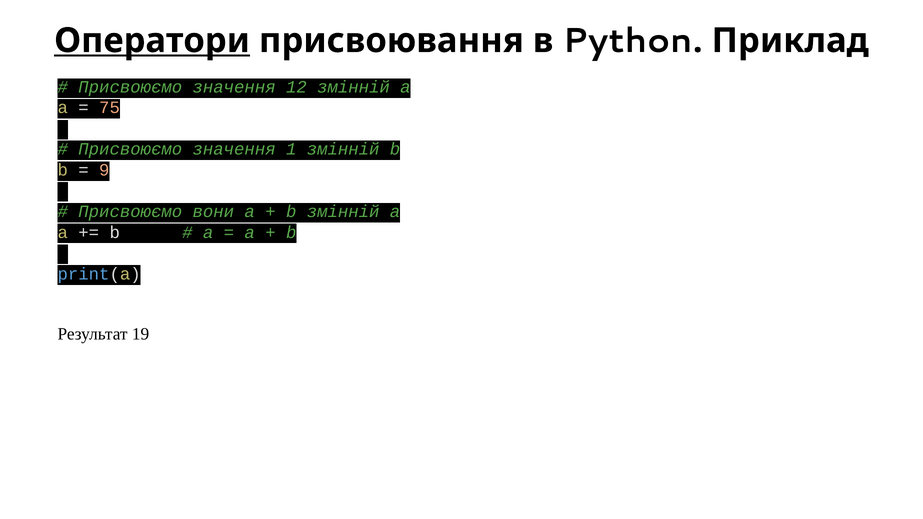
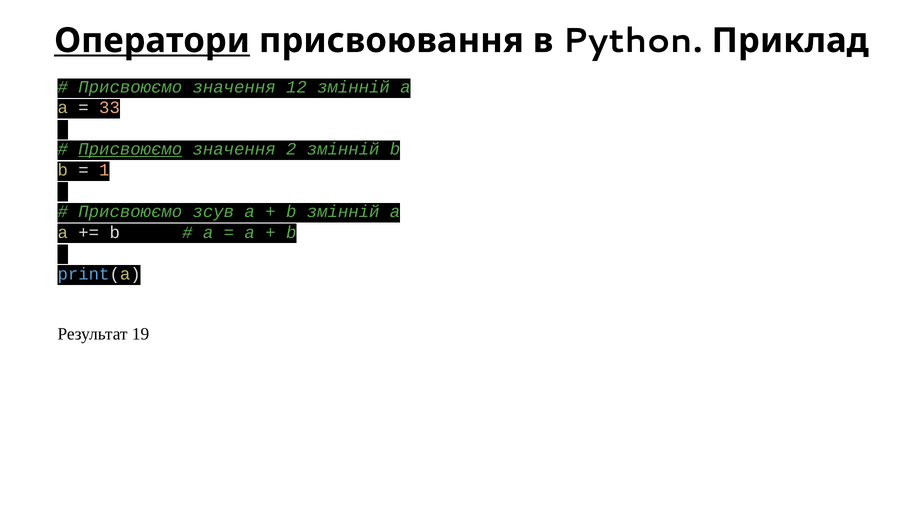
75: 75 -> 33
Присвоюємо at (130, 149) underline: none -> present
1: 1 -> 2
9: 9 -> 1
вони: вони -> зсув
